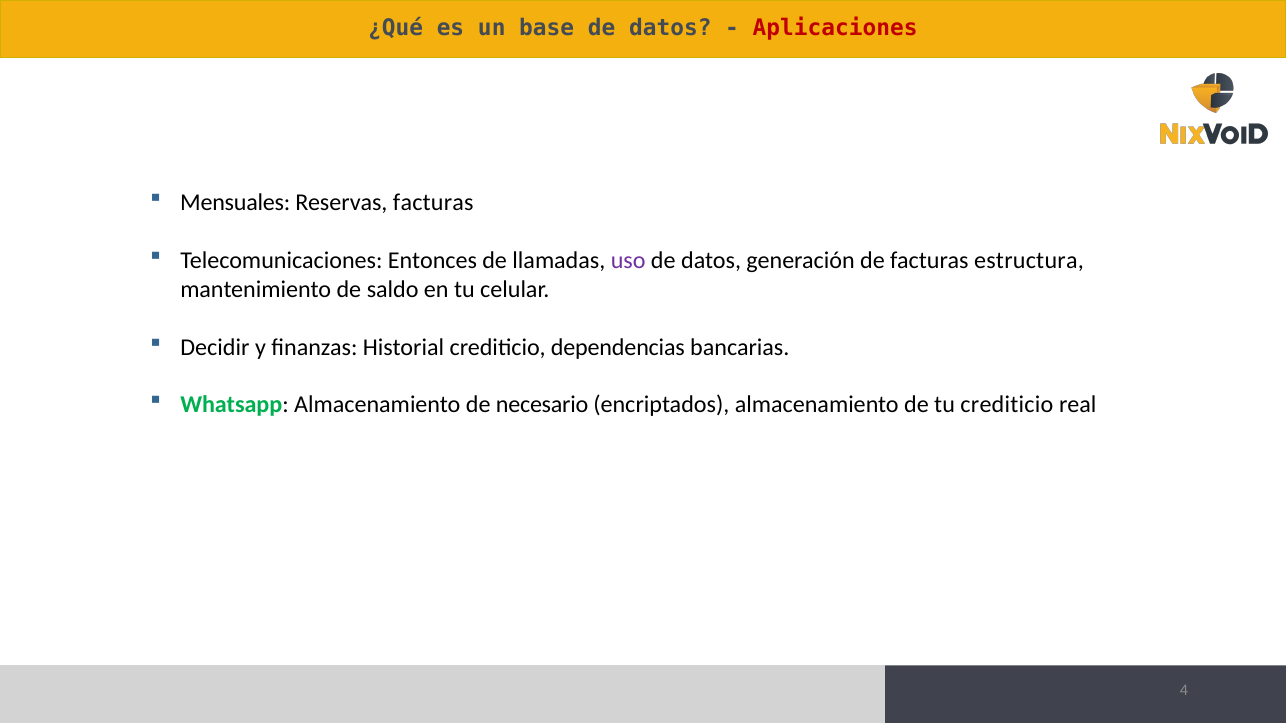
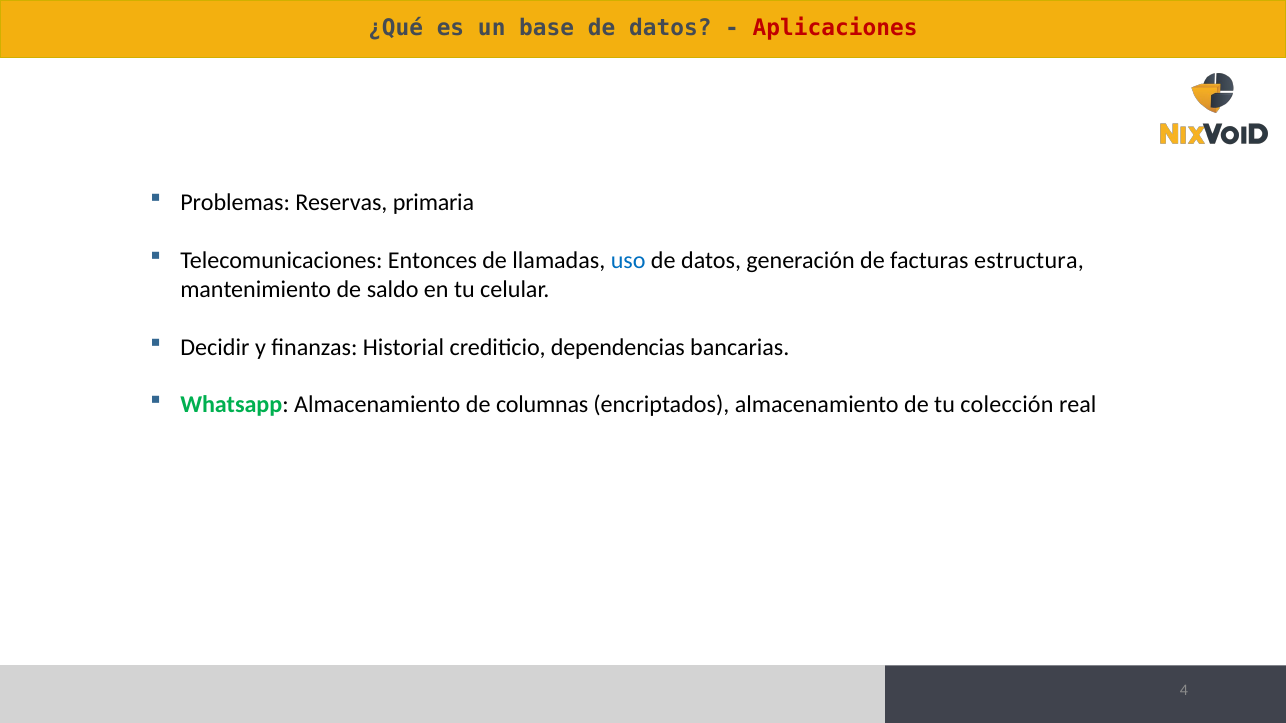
Mensuales: Mensuales -> Problemas
Reservas facturas: facturas -> primaria
uso colour: purple -> blue
necesario: necesario -> columnas
tu crediticio: crediticio -> colección
